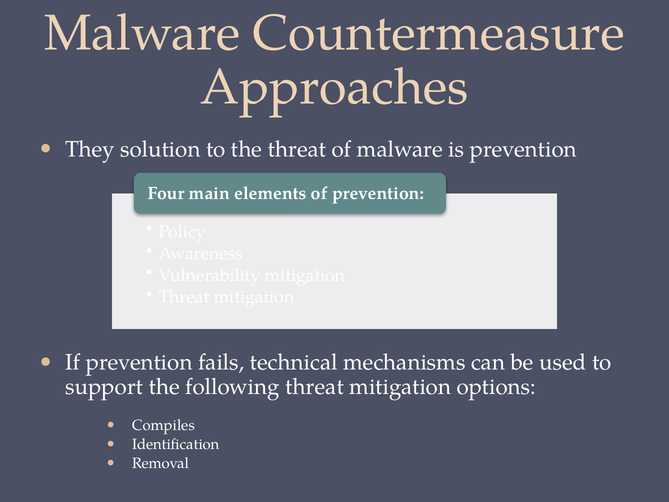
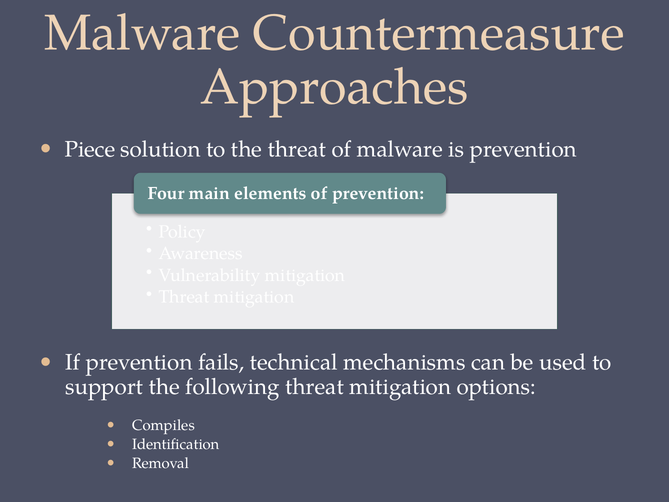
They: They -> Piece
